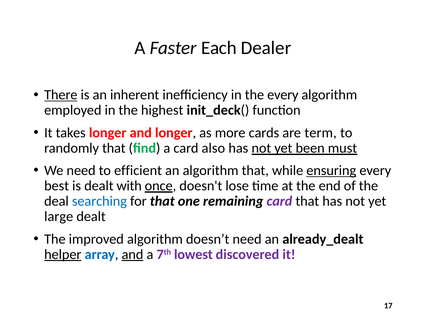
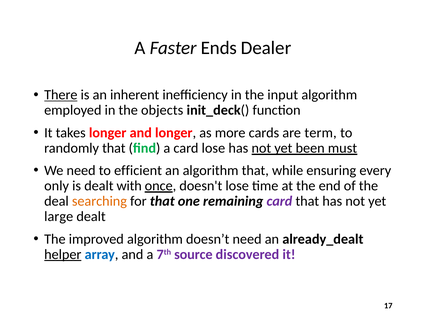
Each: Each -> Ends
the every: every -> input
highest: highest -> objects
card also: also -> lose
ensuring underline: present -> none
best: best -> only
searching colour: blue -> orange
and at (132, 254) underline: present -> none
lowest: lowest -> source
